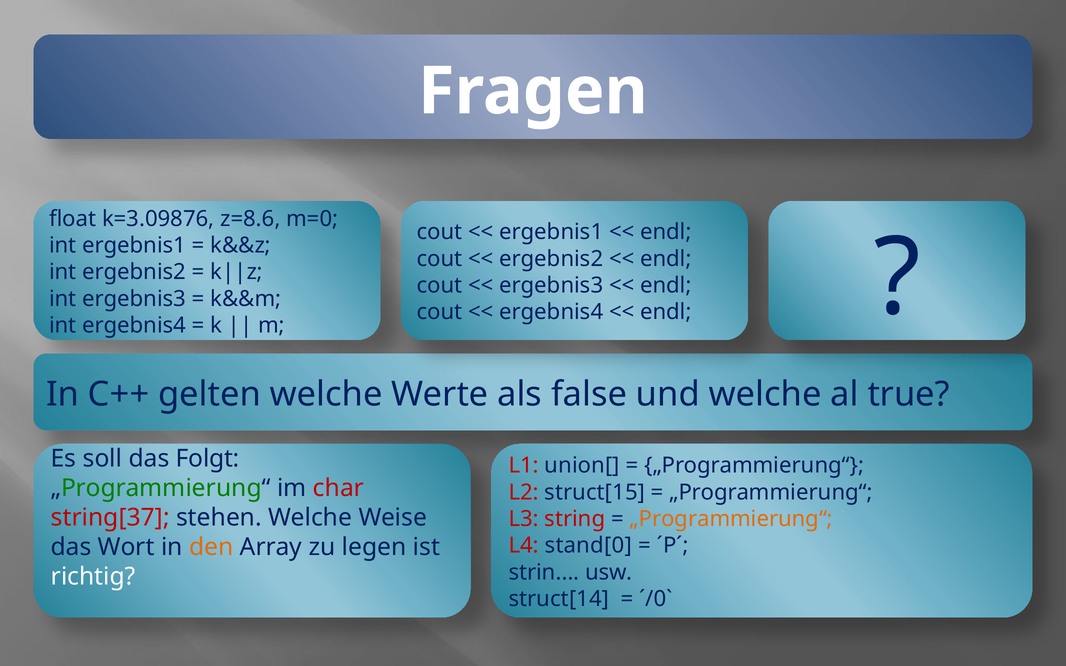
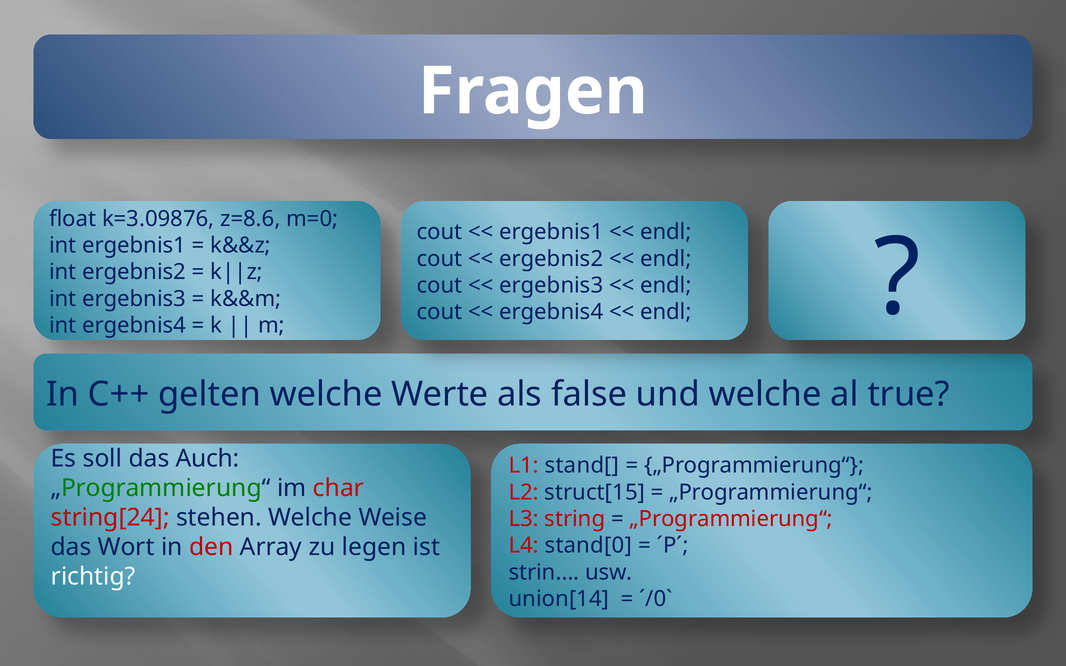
Folgt: Folgt -> Auch
union[: union[ -> stand[
string[37: string[37 -> string[24
„Programmierung“ at (731, 519) colour: orange -> red
den colour: orange -> red
struct[14: struct[14 -> union[14
